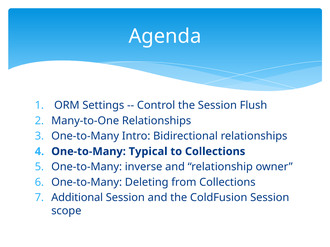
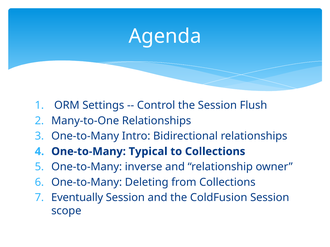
Additional: Additional -> Eventually
